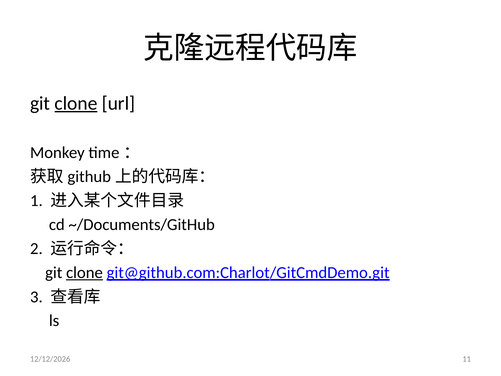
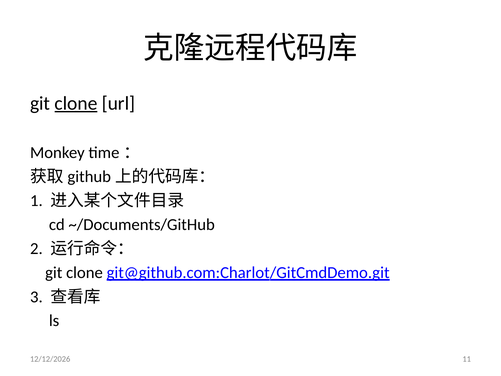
clone at (84, 272) underline: present -> none
